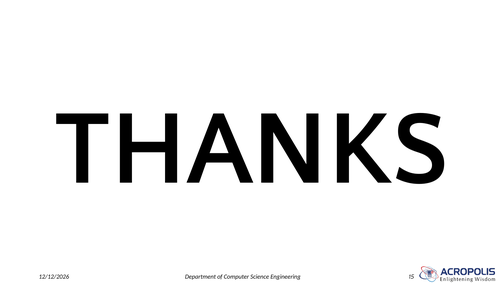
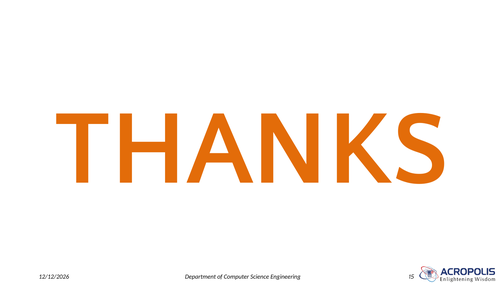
THANKS colour: black -> orange
